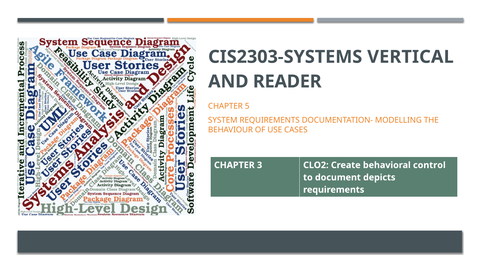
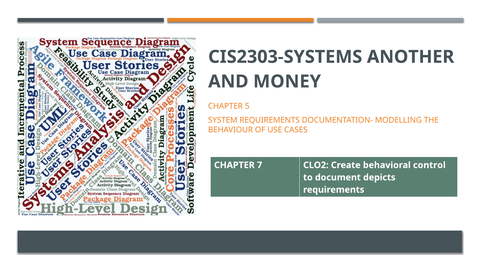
VERTICAL: VERTICAL -> ANOTHER
READER: READER -> MONEY
3: 3 -> 7
